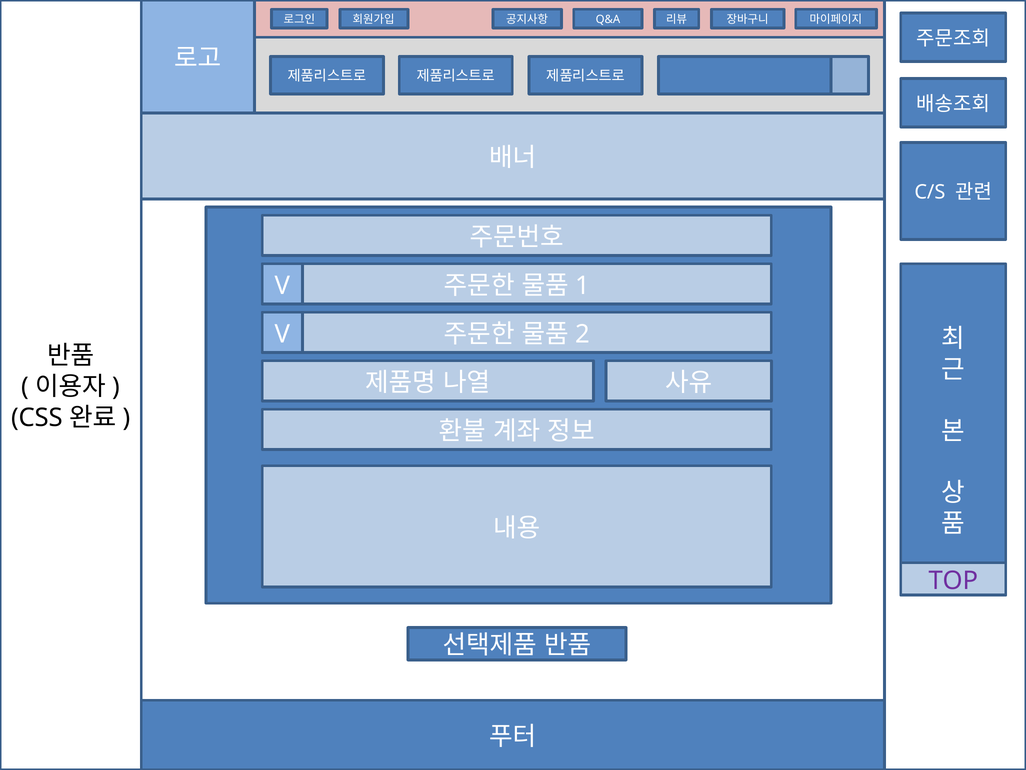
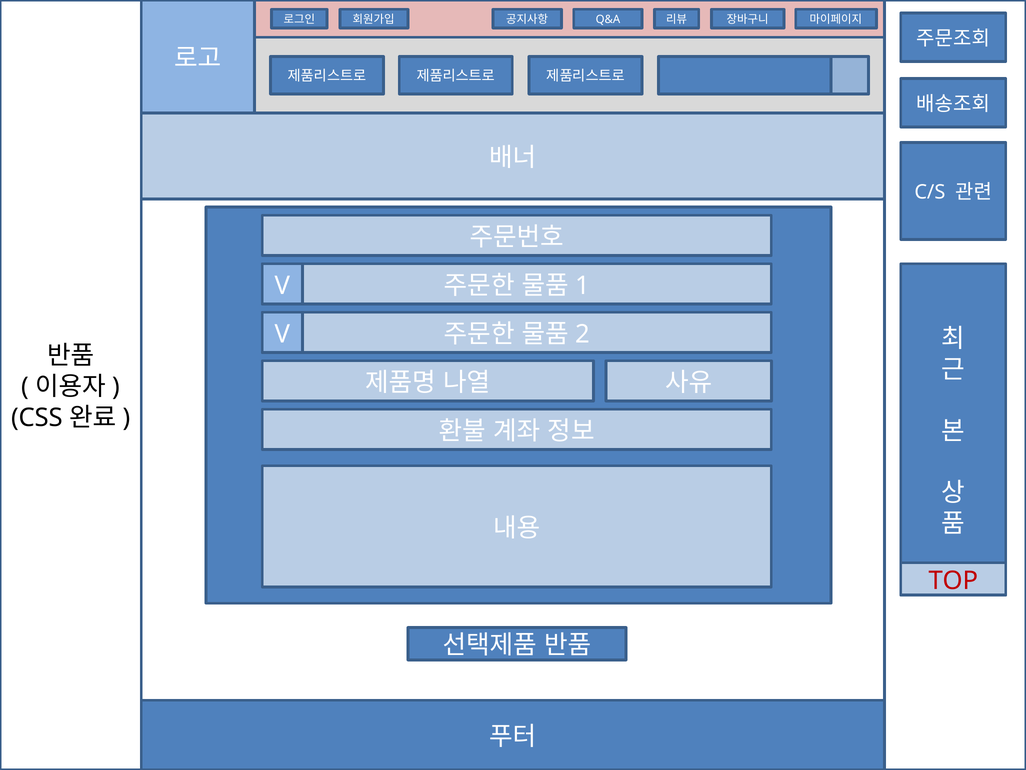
TOP colour: purple -> red
